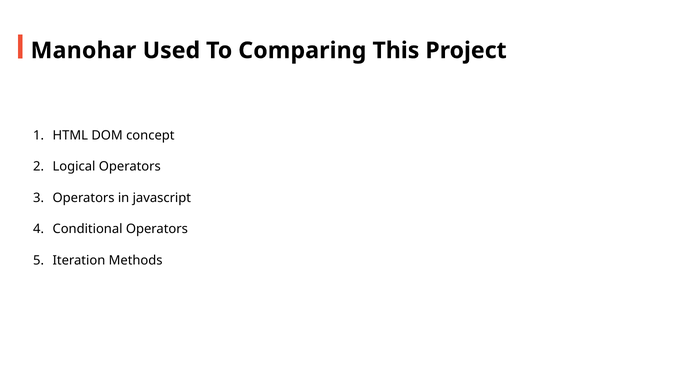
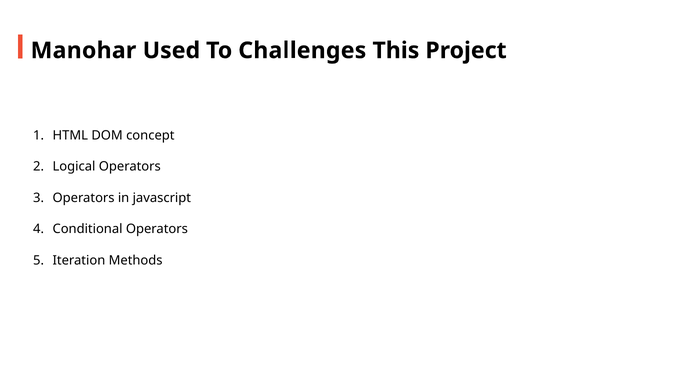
Comparing: Comparing -> Challenges
